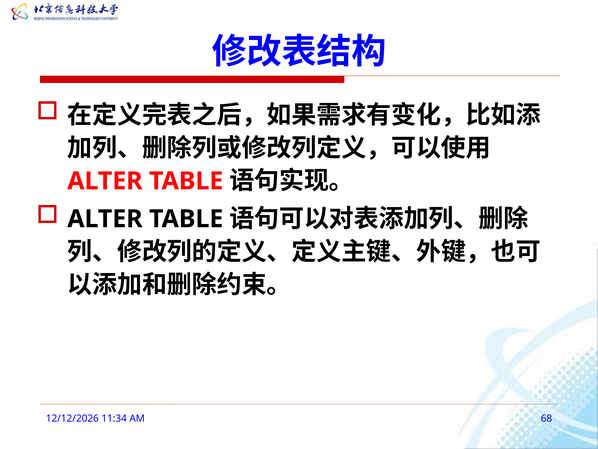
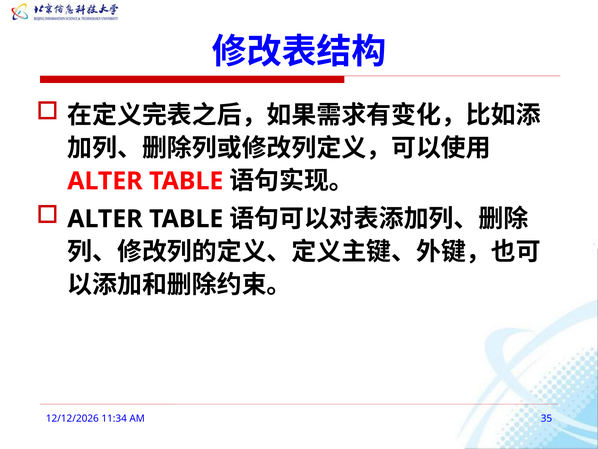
68: 68 -> 35
